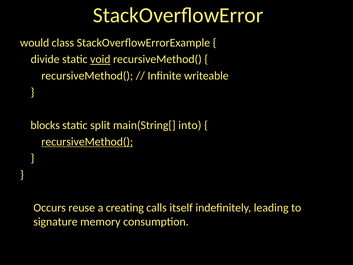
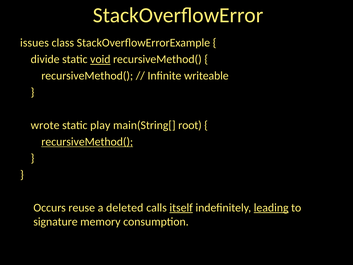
would: would -> issues
blocks: blocks -> wrote
split: split -> play
into: into -> root
creating: creating -> deleted
itself underline: none -> present
leading underline: none -> present
